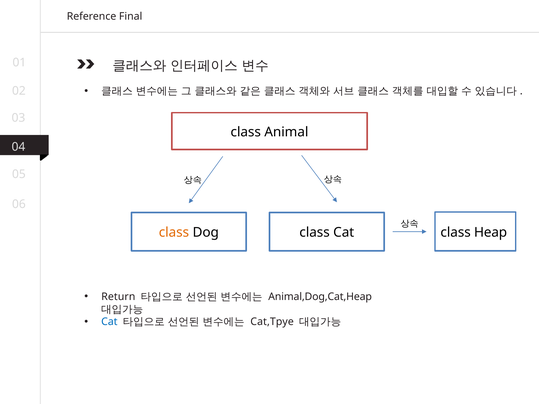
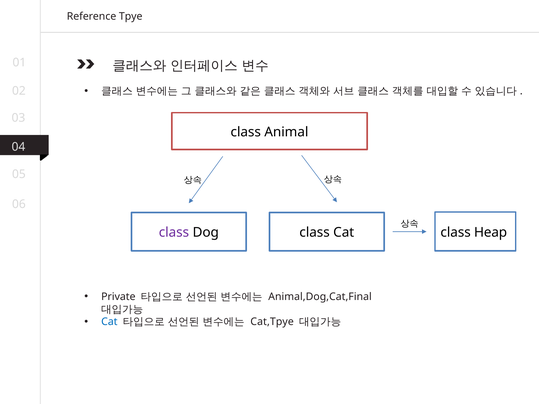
Final: Final -> Tpye
class at (174, 233) colour: orange -> purple
Return: Return -> Private
Animal,Dog,Cat,Heap: Animal,Dog,Cat,Heap -> Animal,Dog,Cat,Final
